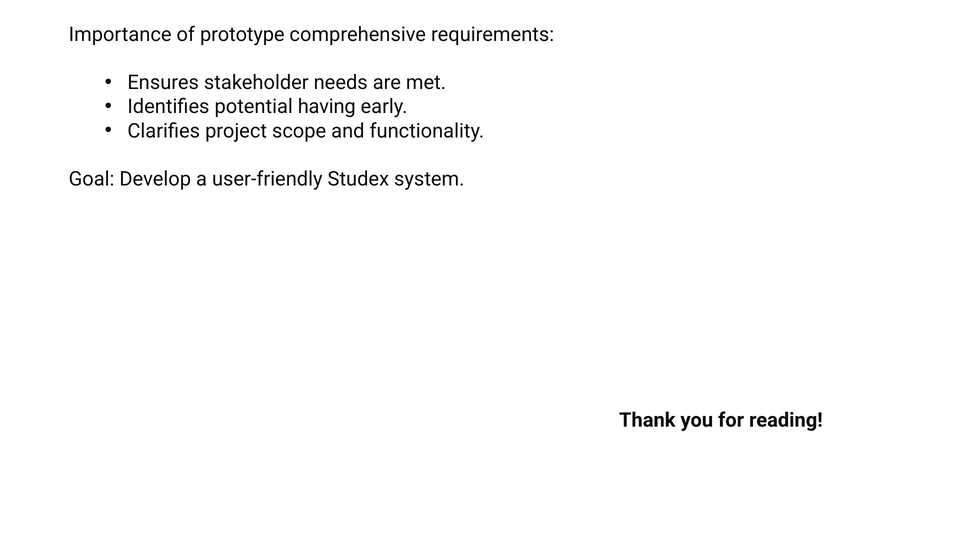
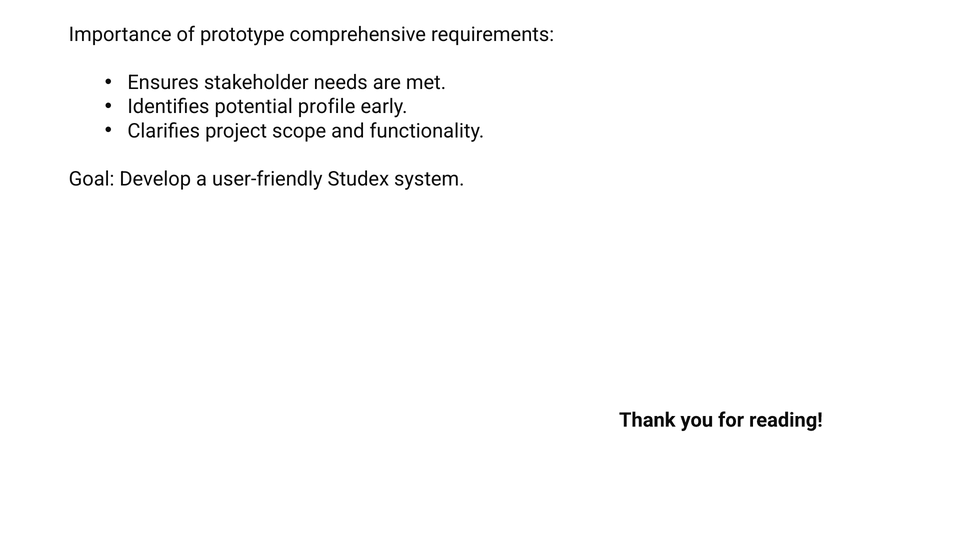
having: having -> profile
